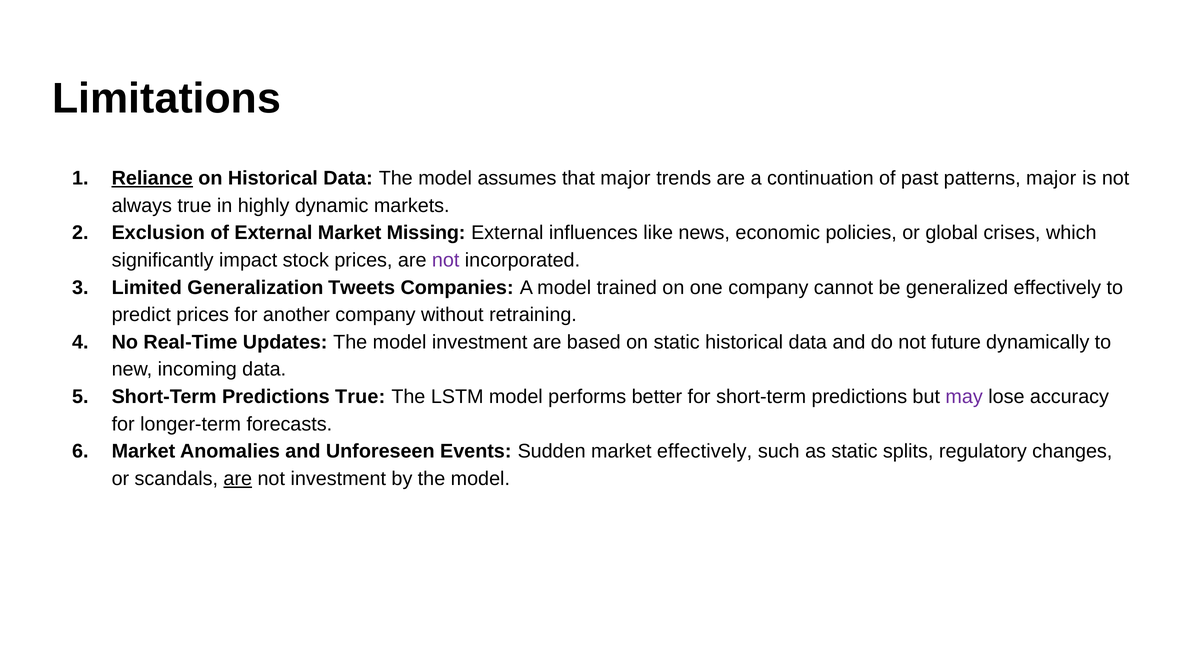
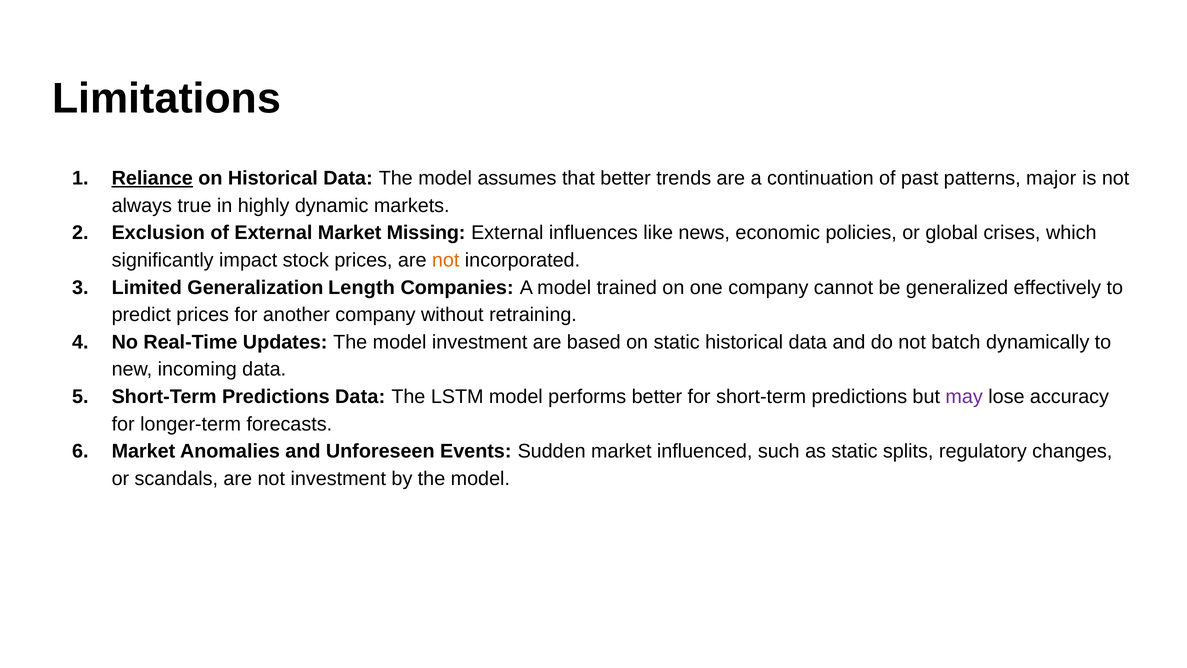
that major: major -> better
not at (446, 260) colour: purple -> orange
Tweets: Tweets -> Length
future: future -> batch
Predictions True: True -> Data
market effectively: effectively -> influenced
are at (238, 478) underline: present -> none
